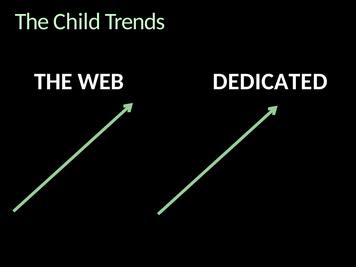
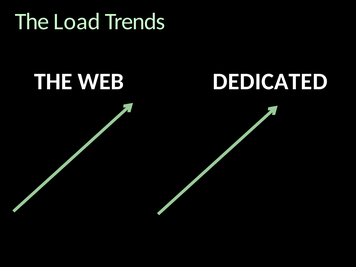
Child: Child -> Load
